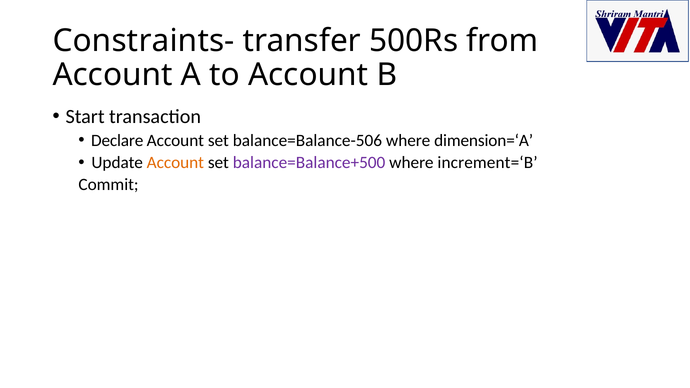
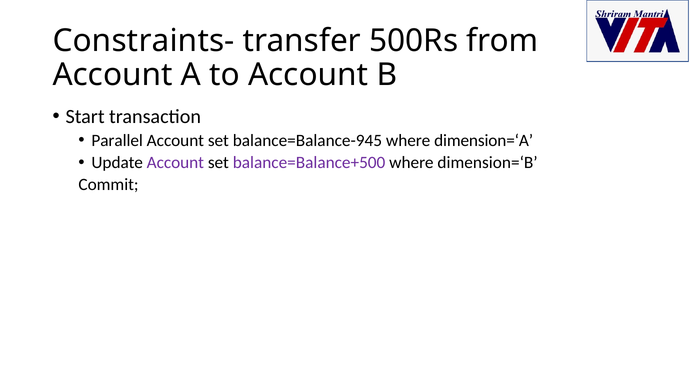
Declare: Declare -> Parallel
balance=Balance-506: balance=Balance-506 -> balance=Balance-945
Account at (175, 163) colour: orange -> purple
increment=‘B: increment=‘B -> dimension=‘B
